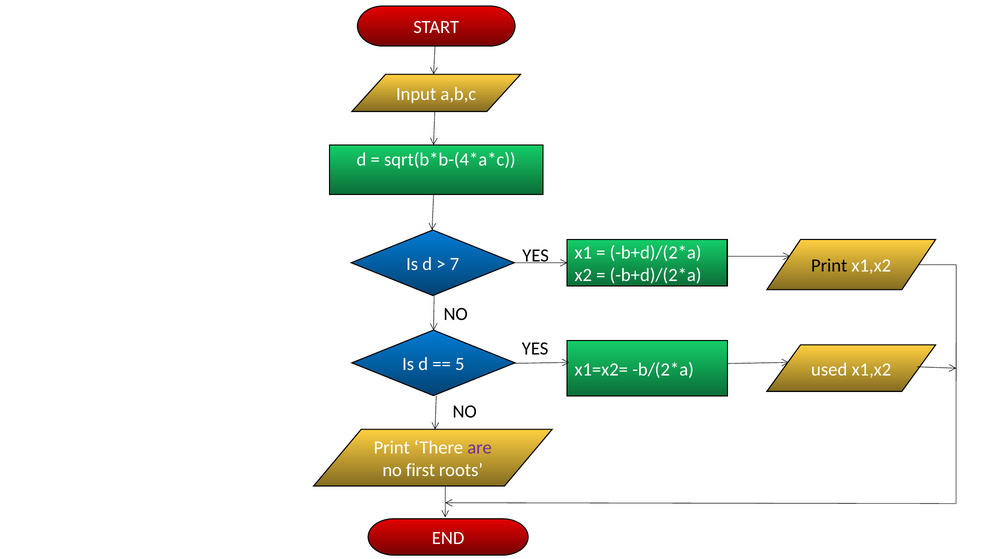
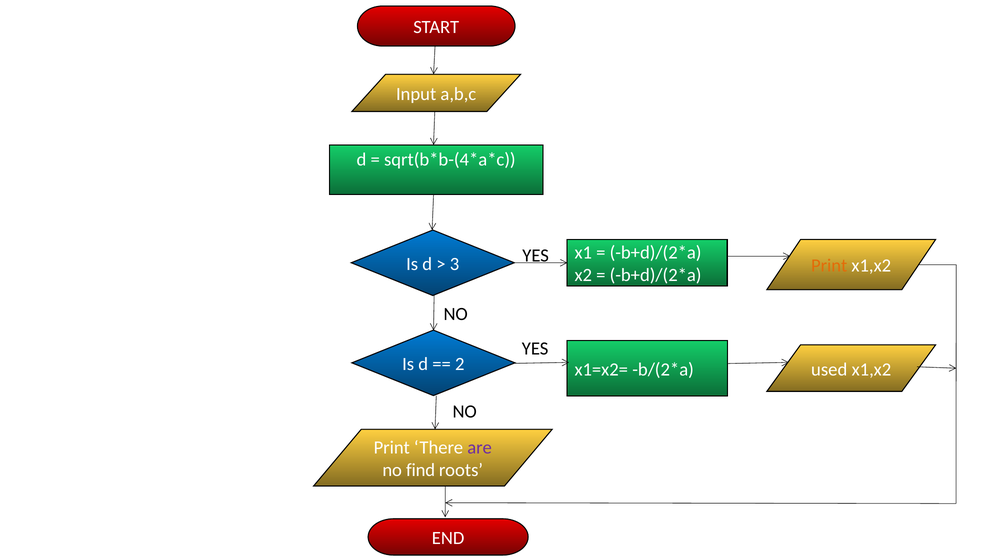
7: 7 -> 3
Print at (829, 266) colour: black -> orange
5: 5 -> 2
first: first -> find
